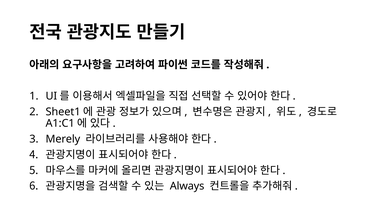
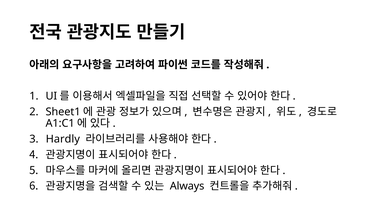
Merely: Merely -> Hardly
